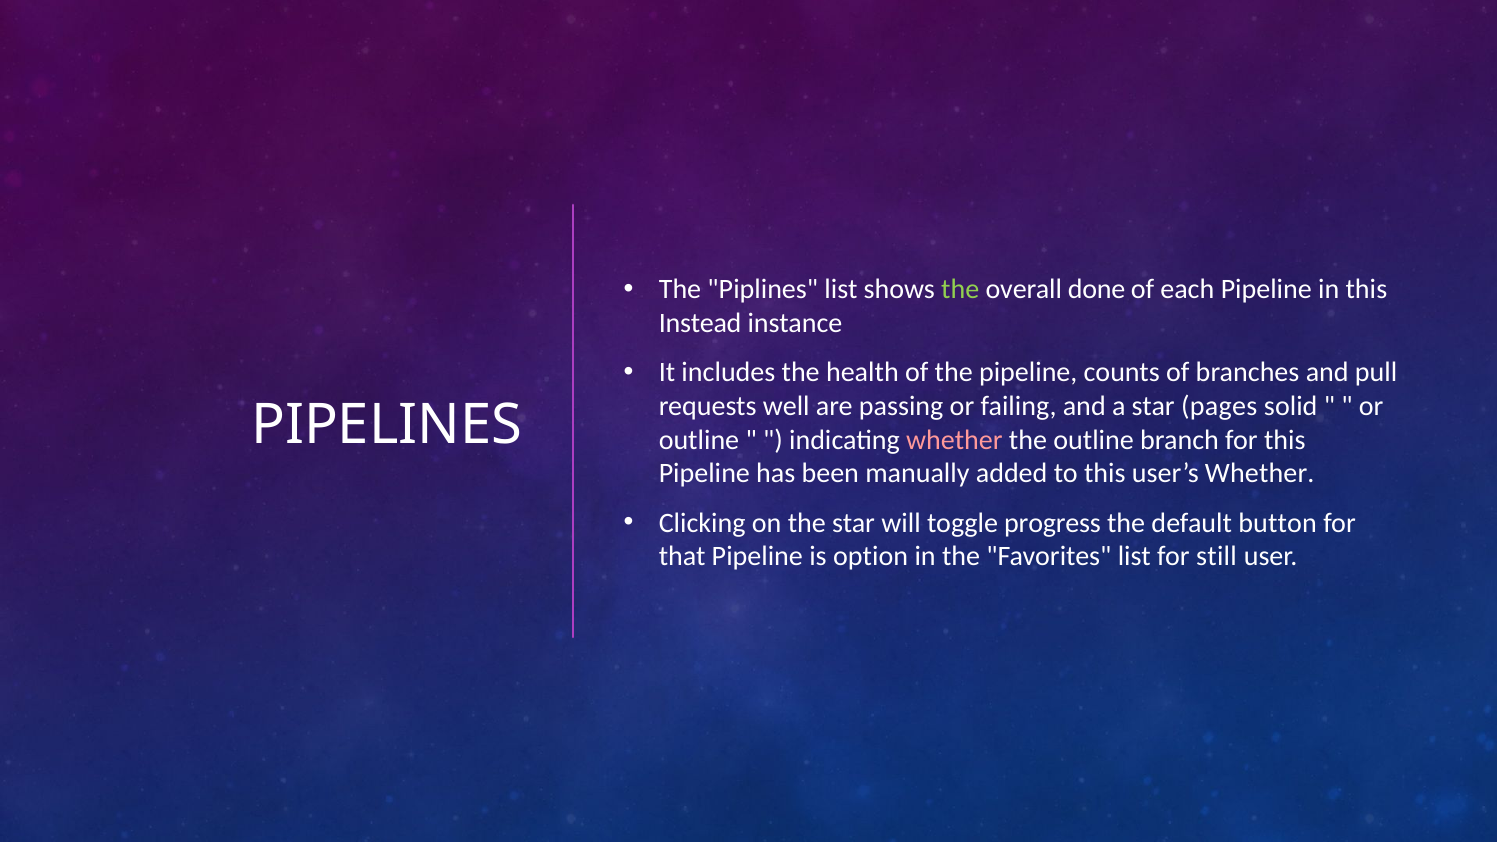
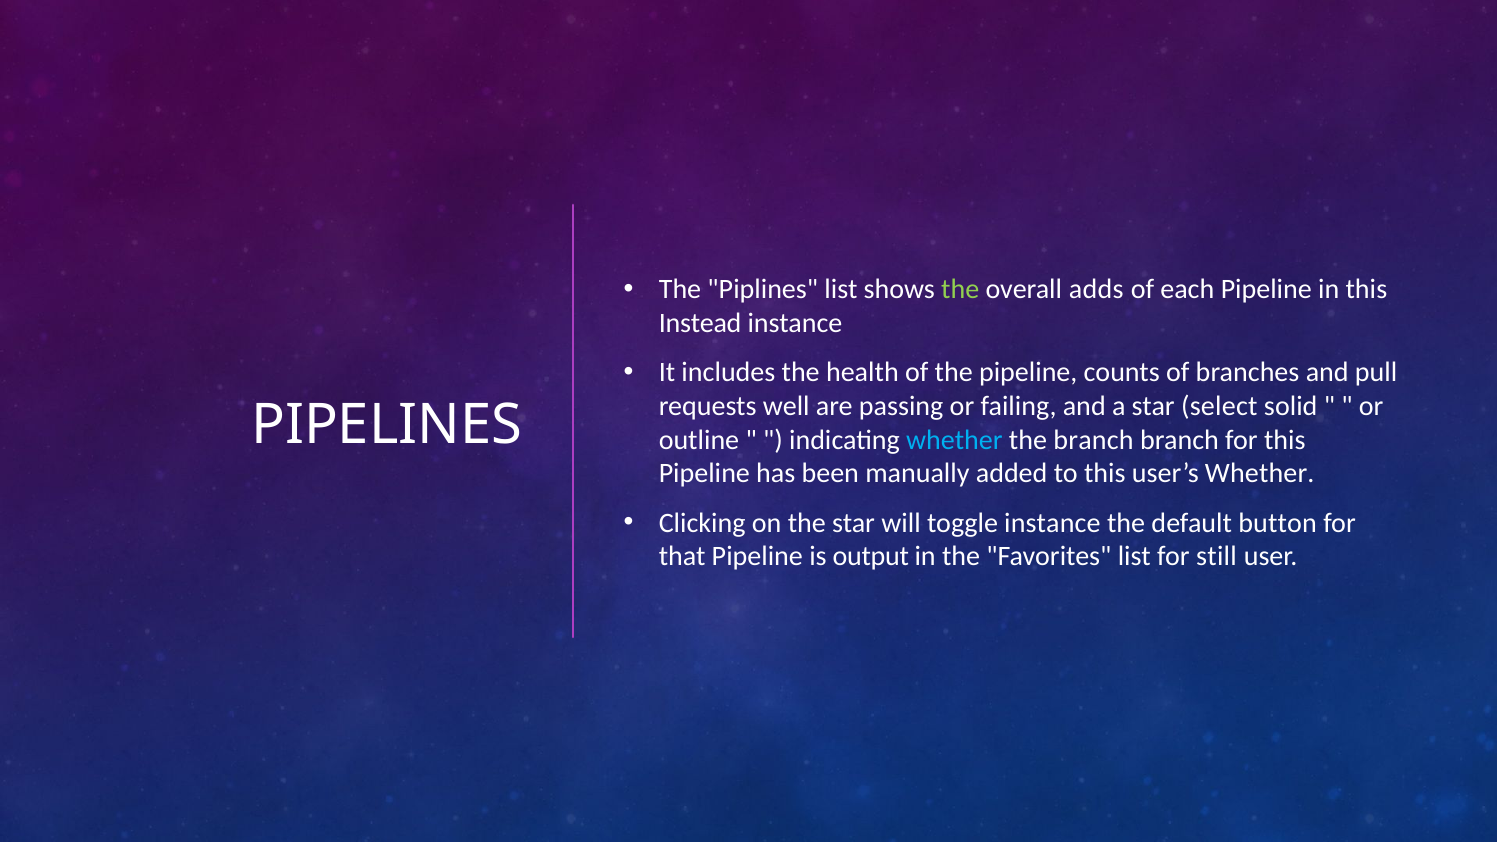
done: done -> adds
pages: pages -> select
whether at (954, 440) colour: pink -> light blue
the outline: outline -> branch
toggle progress: progress -> instance
option: option -> output
